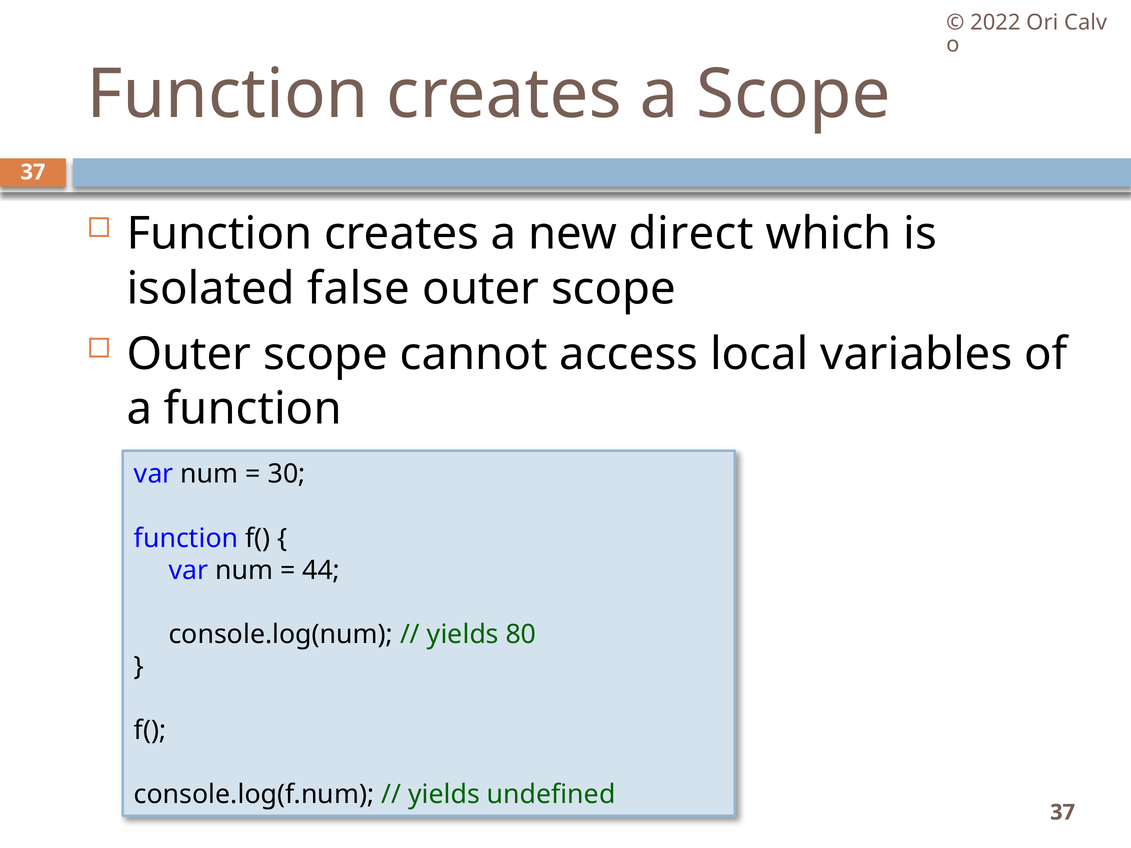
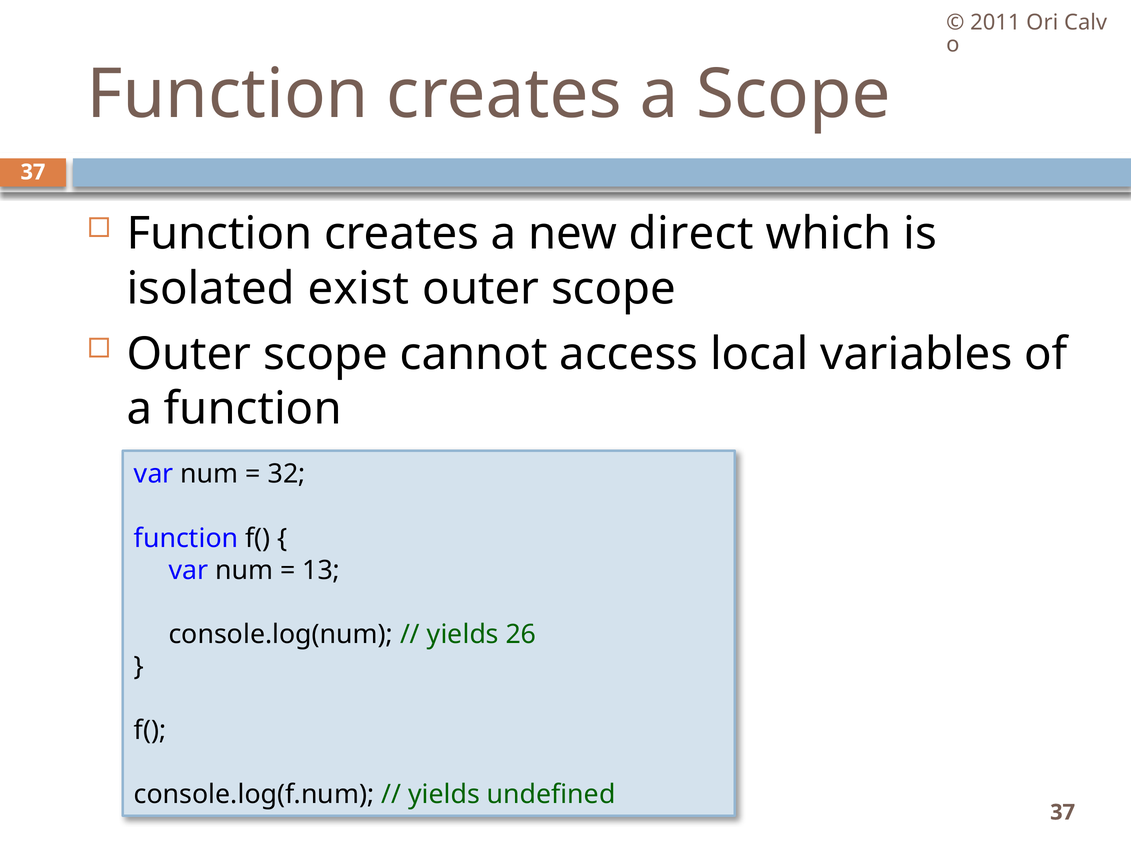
2022: 2022 -> 2011
false: false -> exist
30: 30 -> 32
44: 44 -> 13
80: 80 -> 26
